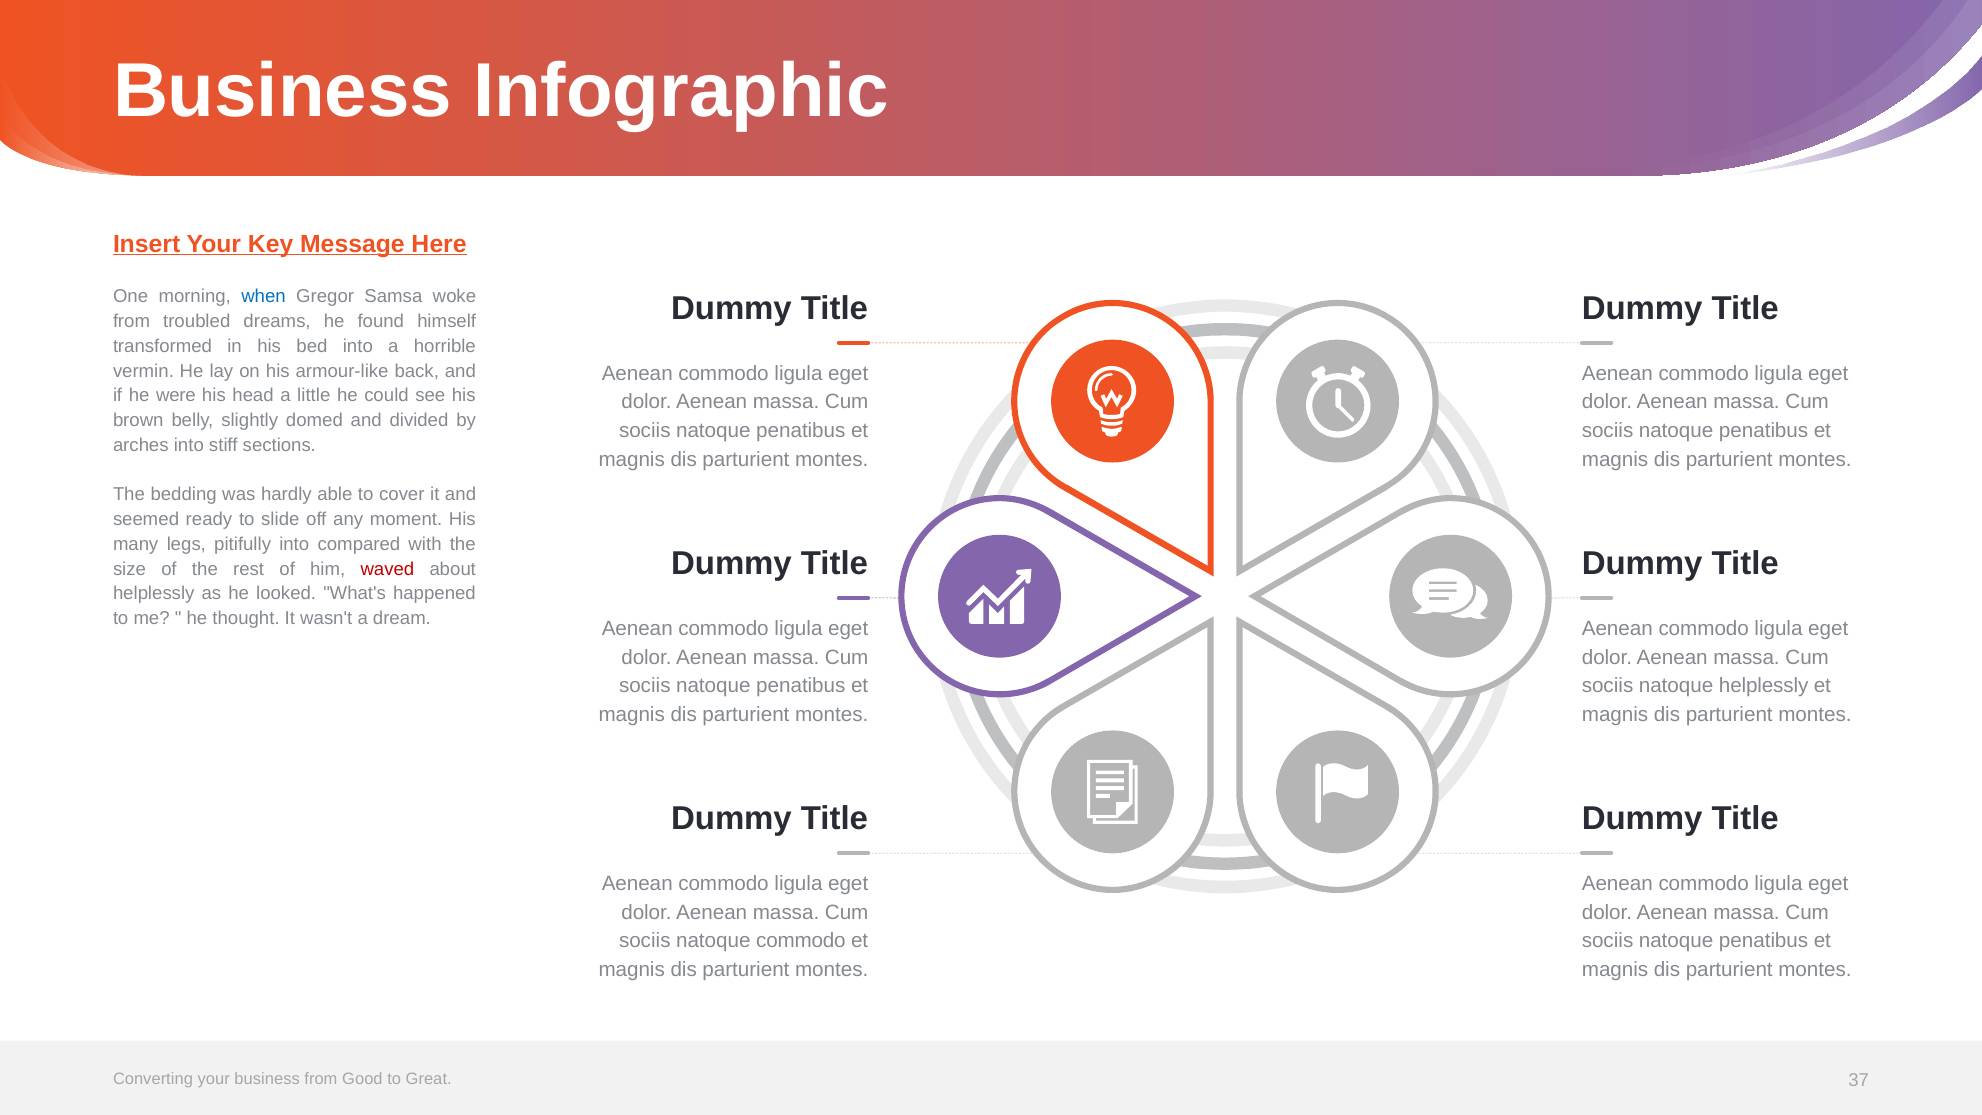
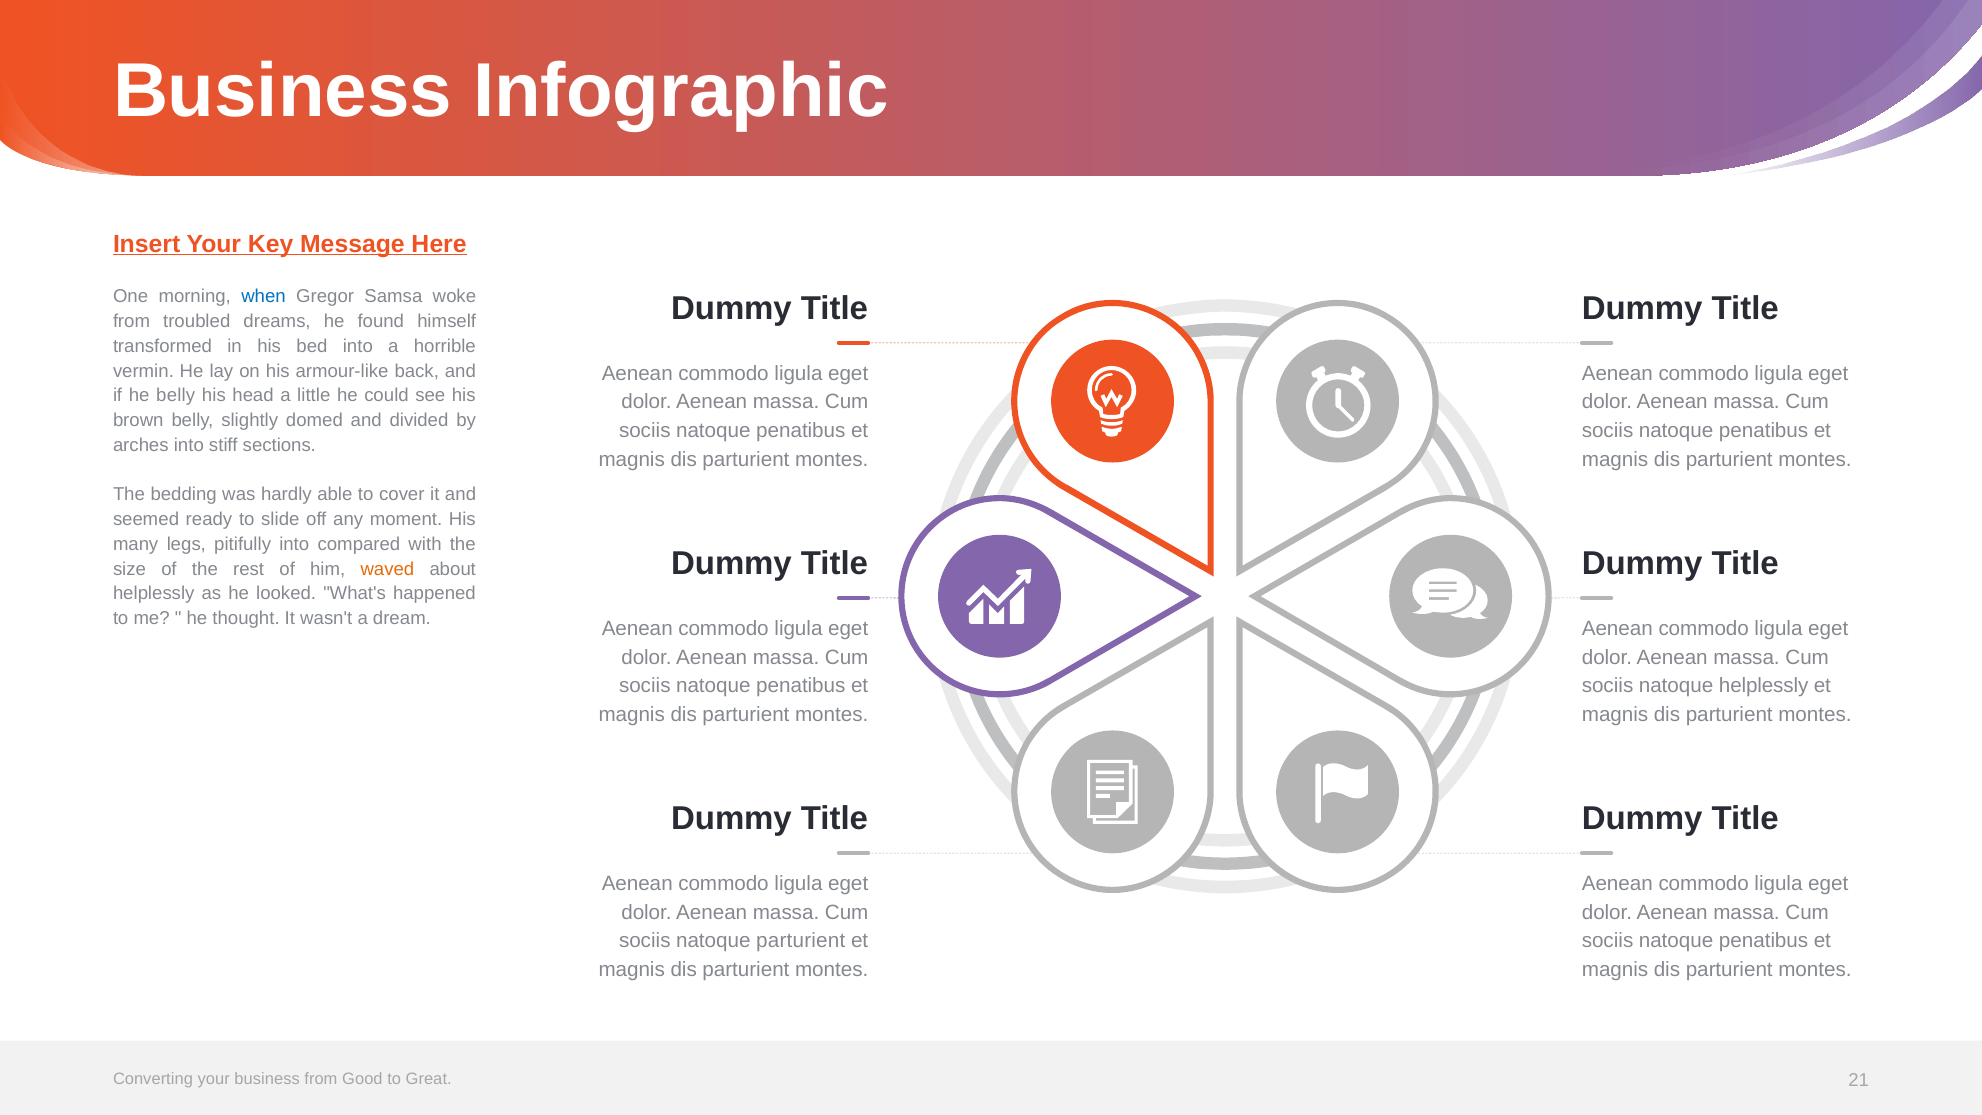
he were: were -> belly
waved colour: red -> orange
natoque commodo: commodo -> parturient
37: 37 -> 21
